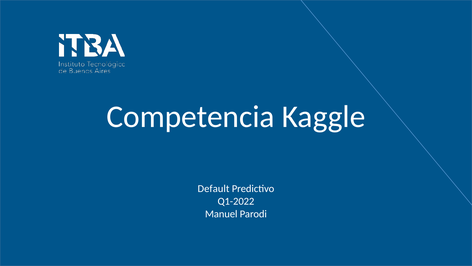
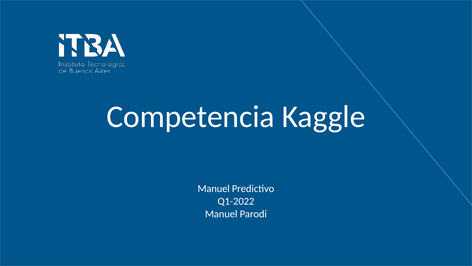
Default at (214, 188): Default -> Manuel
